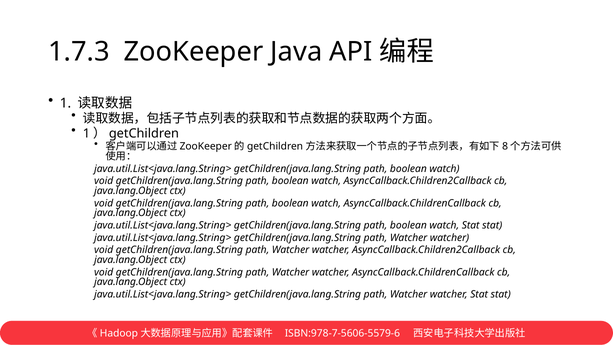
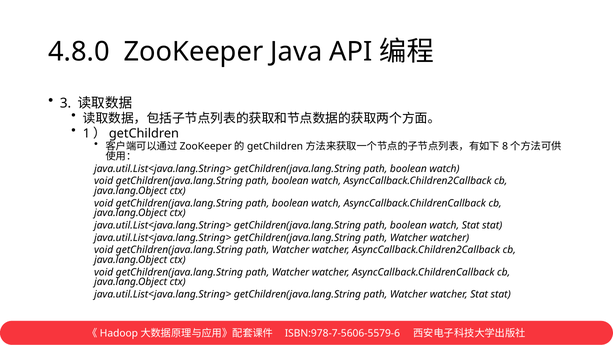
1.7.3: 1.7.3 -> 4.8.0
1: 1 -> 3
